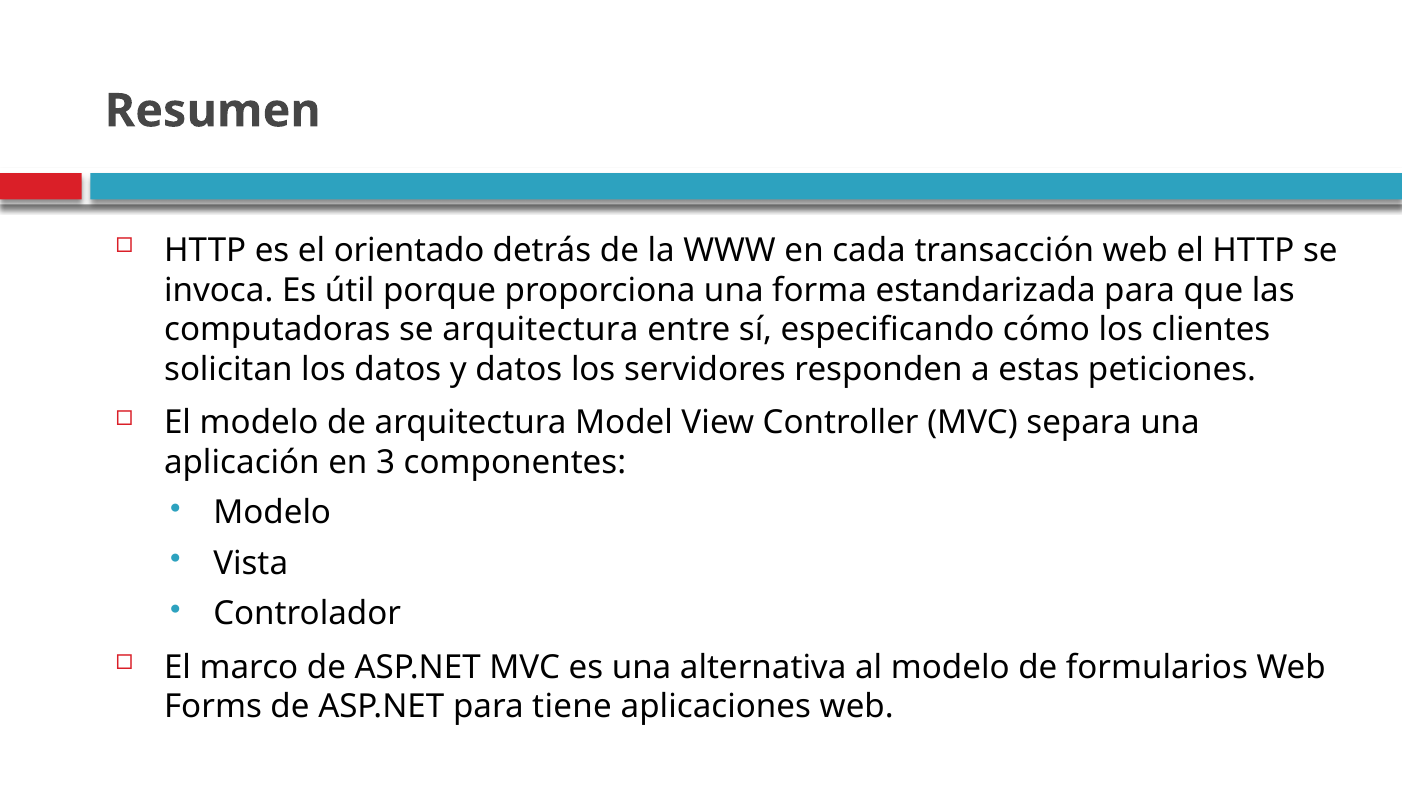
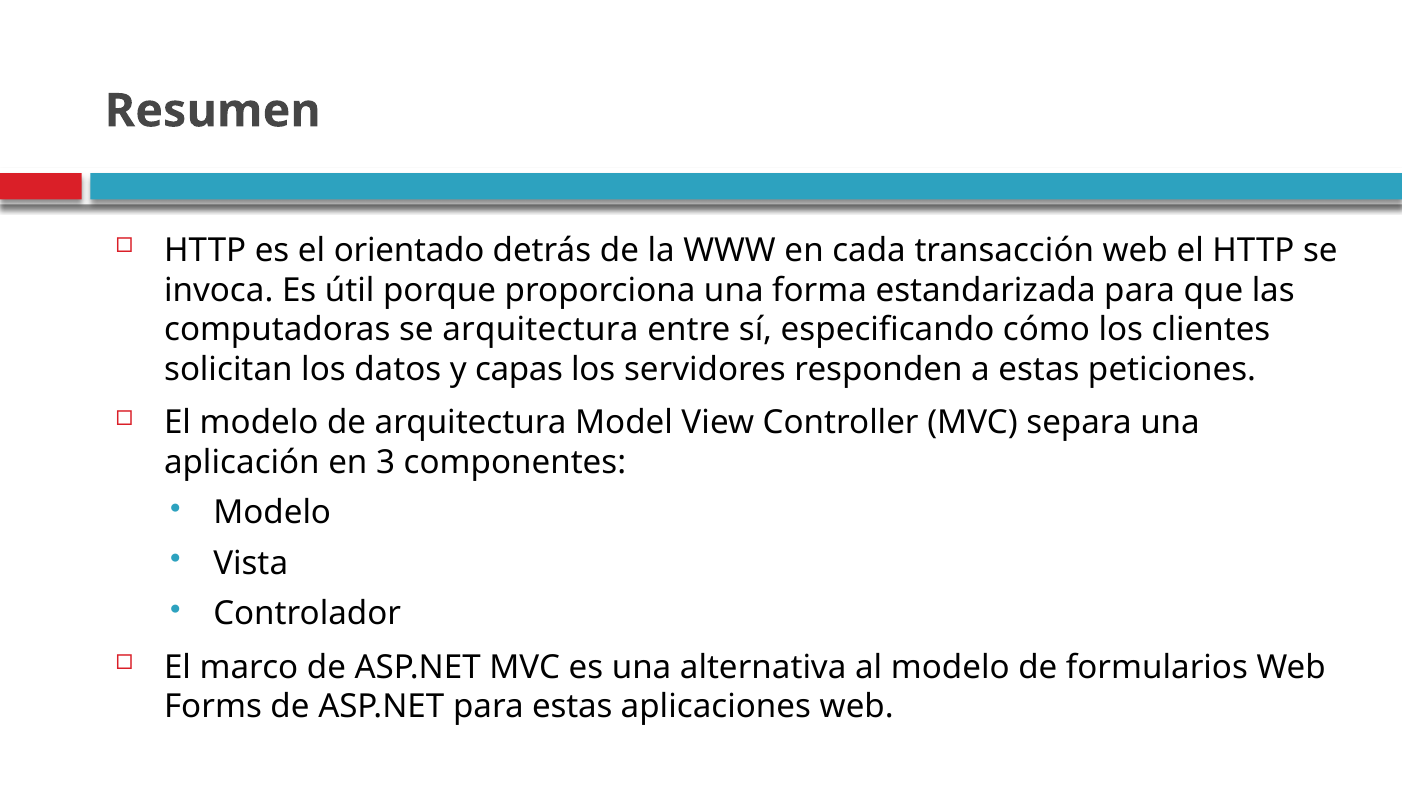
y datos: datos -> capas
para tiene: tiene -> estas
